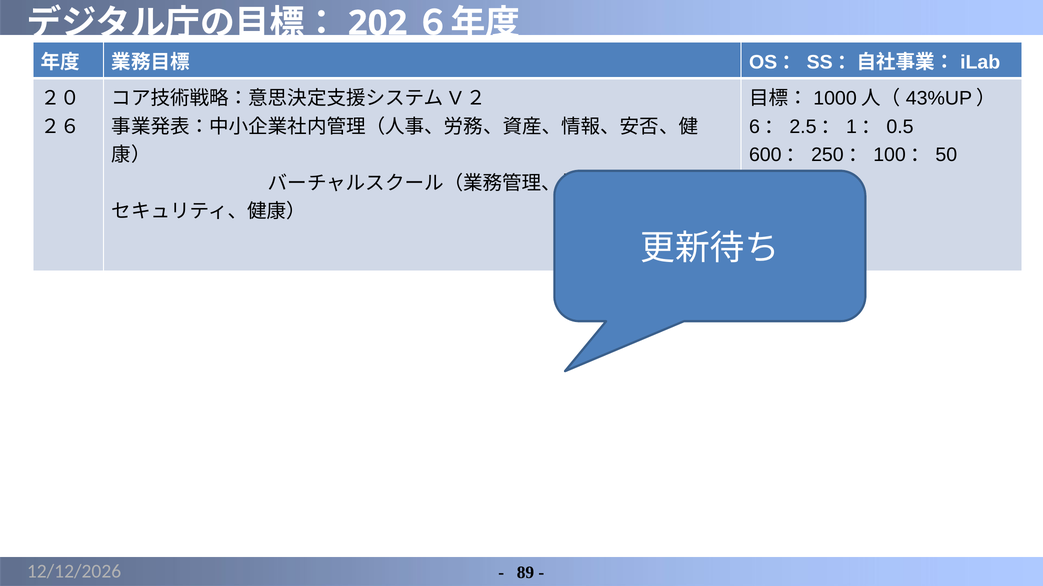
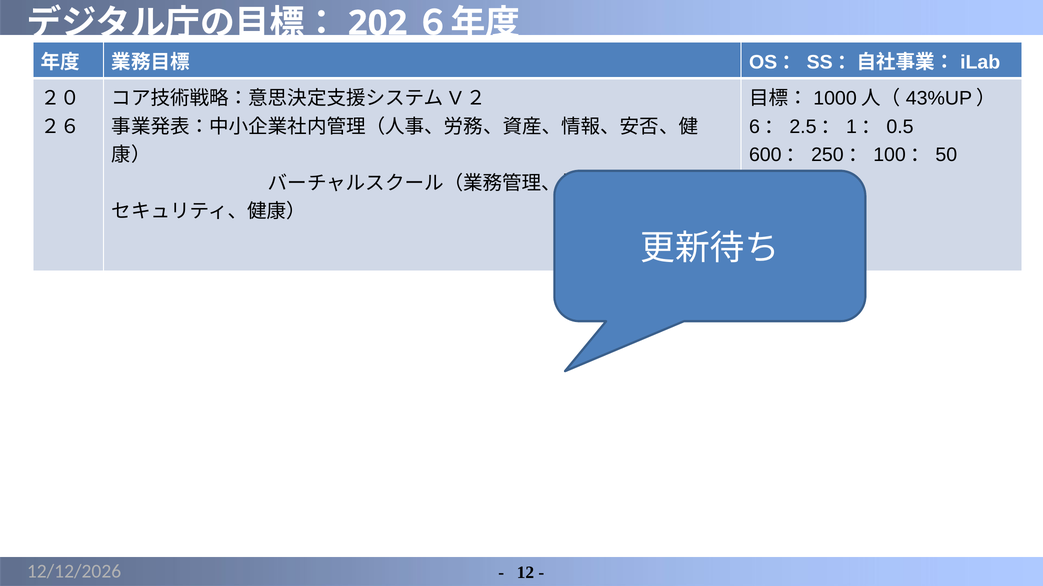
89: 89 -> 12
